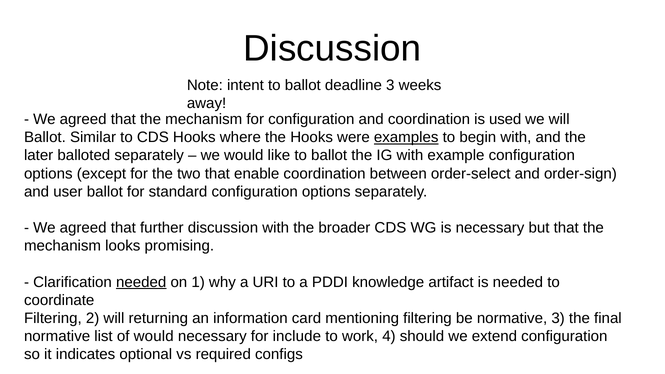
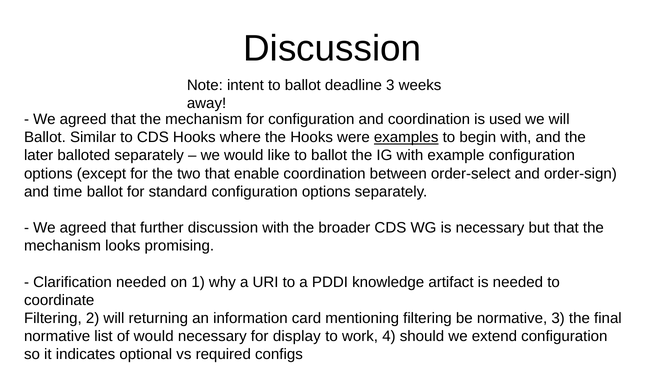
user: user -> time
needed at (141, 282) underline: present -> none
include: include -> display
